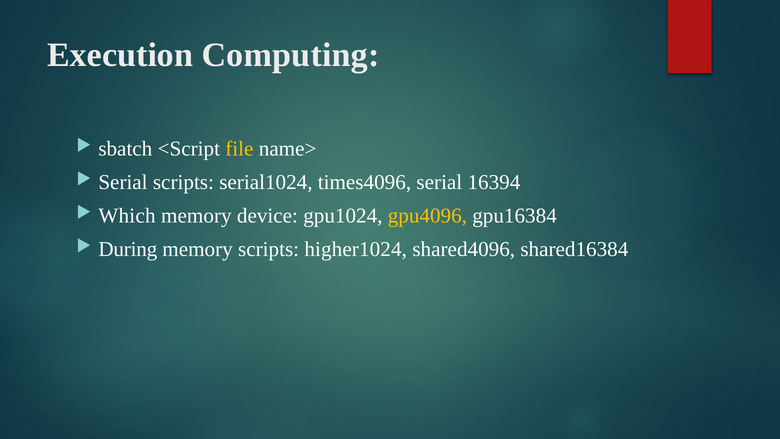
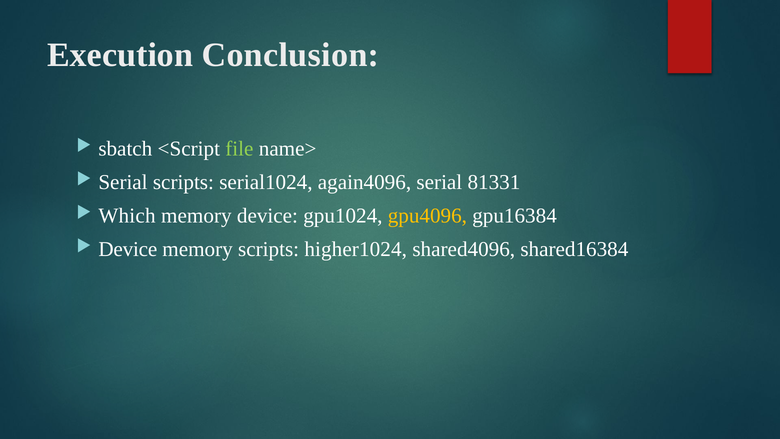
Computing: Computing -> Conclusion
file colour: yellow -> light green
times4096: times4096 -> again4096
16394: 16394 -> 81331
During at (128, 249): During -> Device
